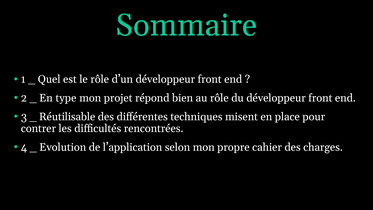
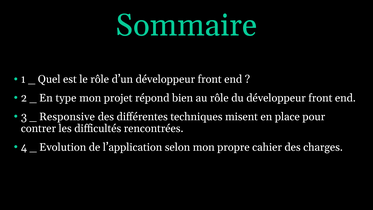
Réutilisable: Réutilisable -> Responsive
